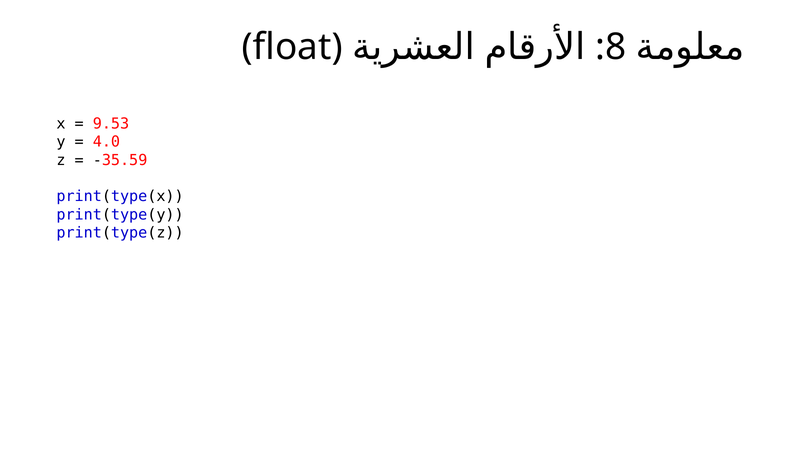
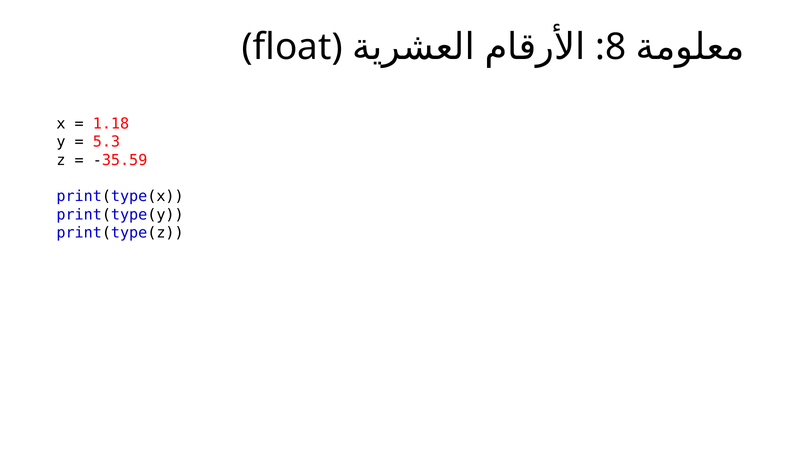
9.53: 9.53 -> 1.18
4.0: 4.0 -> 5.3
